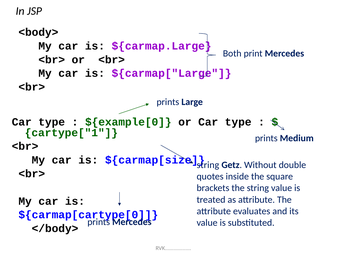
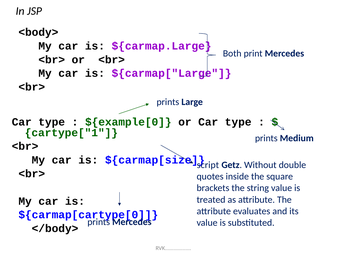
string at (208, 165): string -> script
